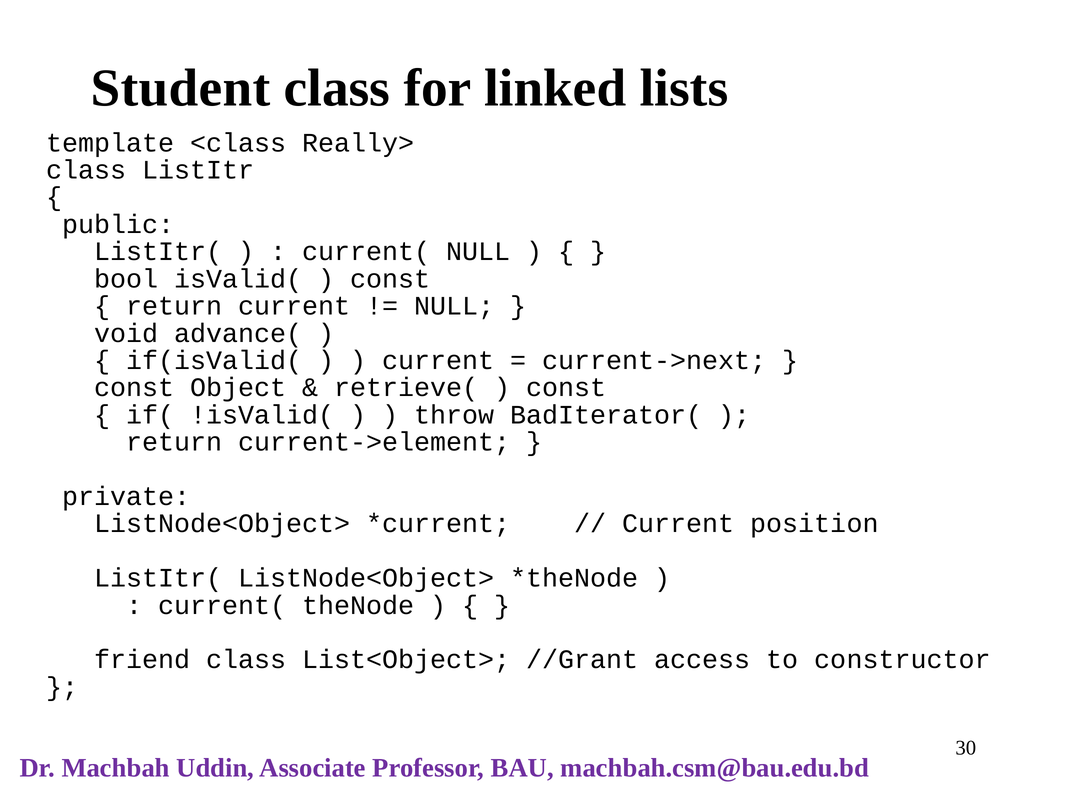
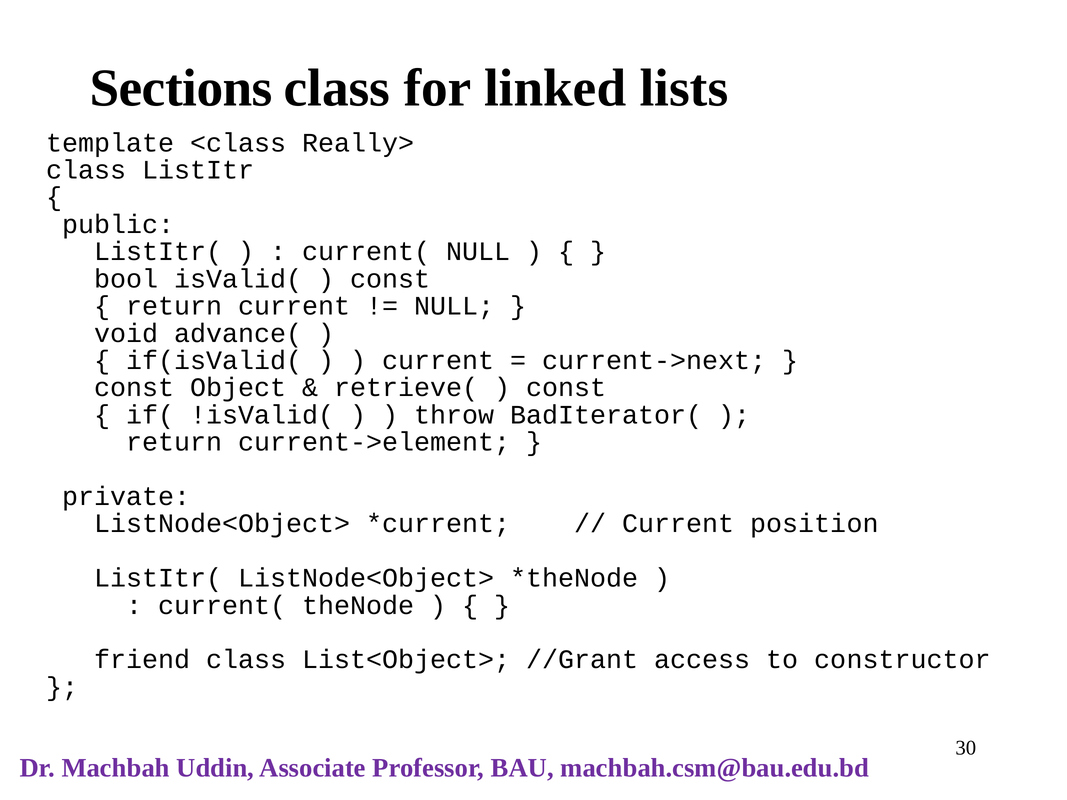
Student: Student -> Sections
